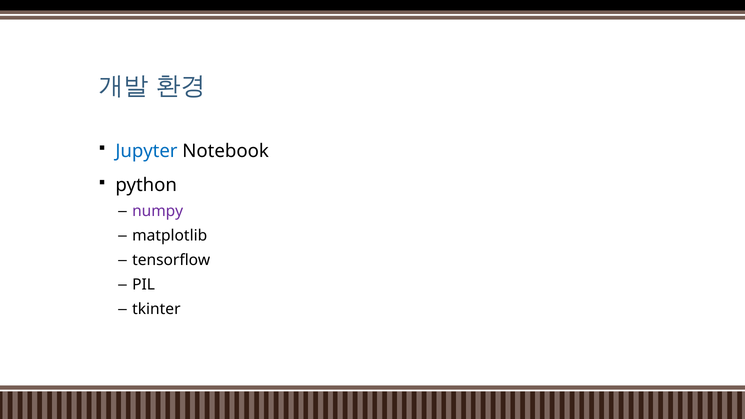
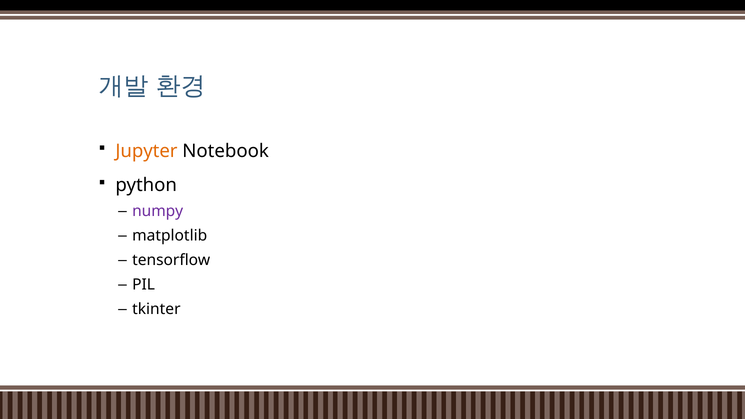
Jupyter colour: blue -> orange
